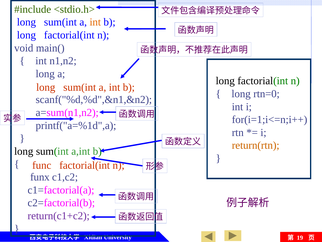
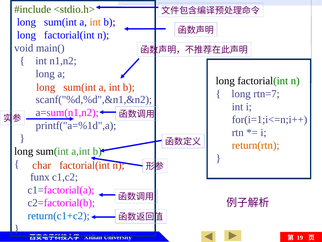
rtn=0: rtn=0 -> rtn=7
func: func -> char
return(c1+c2 colour: purple -> blue
